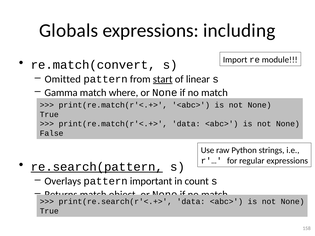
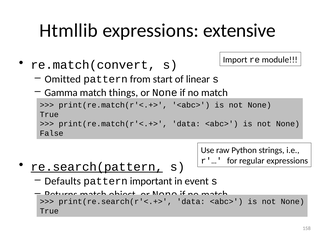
Globals: Globals -> Htmllib
including: including -> extensive
start underline: present -> none
where: where -> things
Overlays: Overlays -> Defaults
count: count -> event
